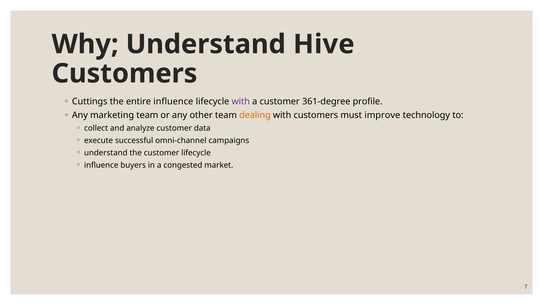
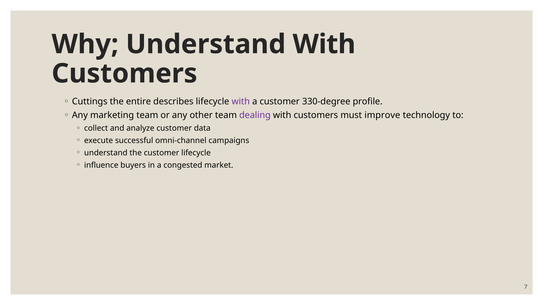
Understand Hive: Hive -> With
entire influence: influence -> describes
361-degree: 361-degree -> 330-degree
dealing colour: orange -> purple
